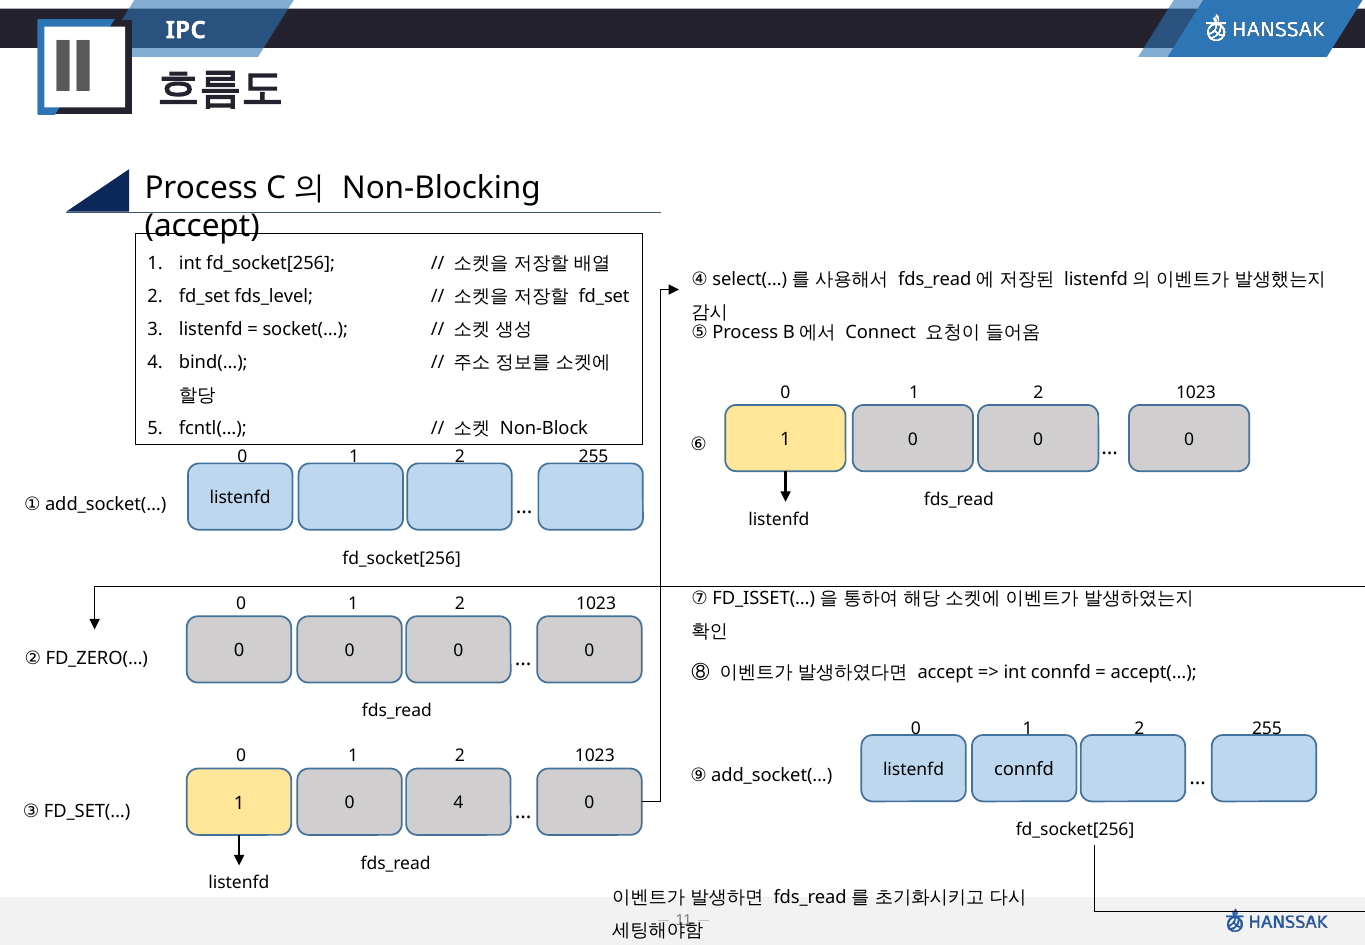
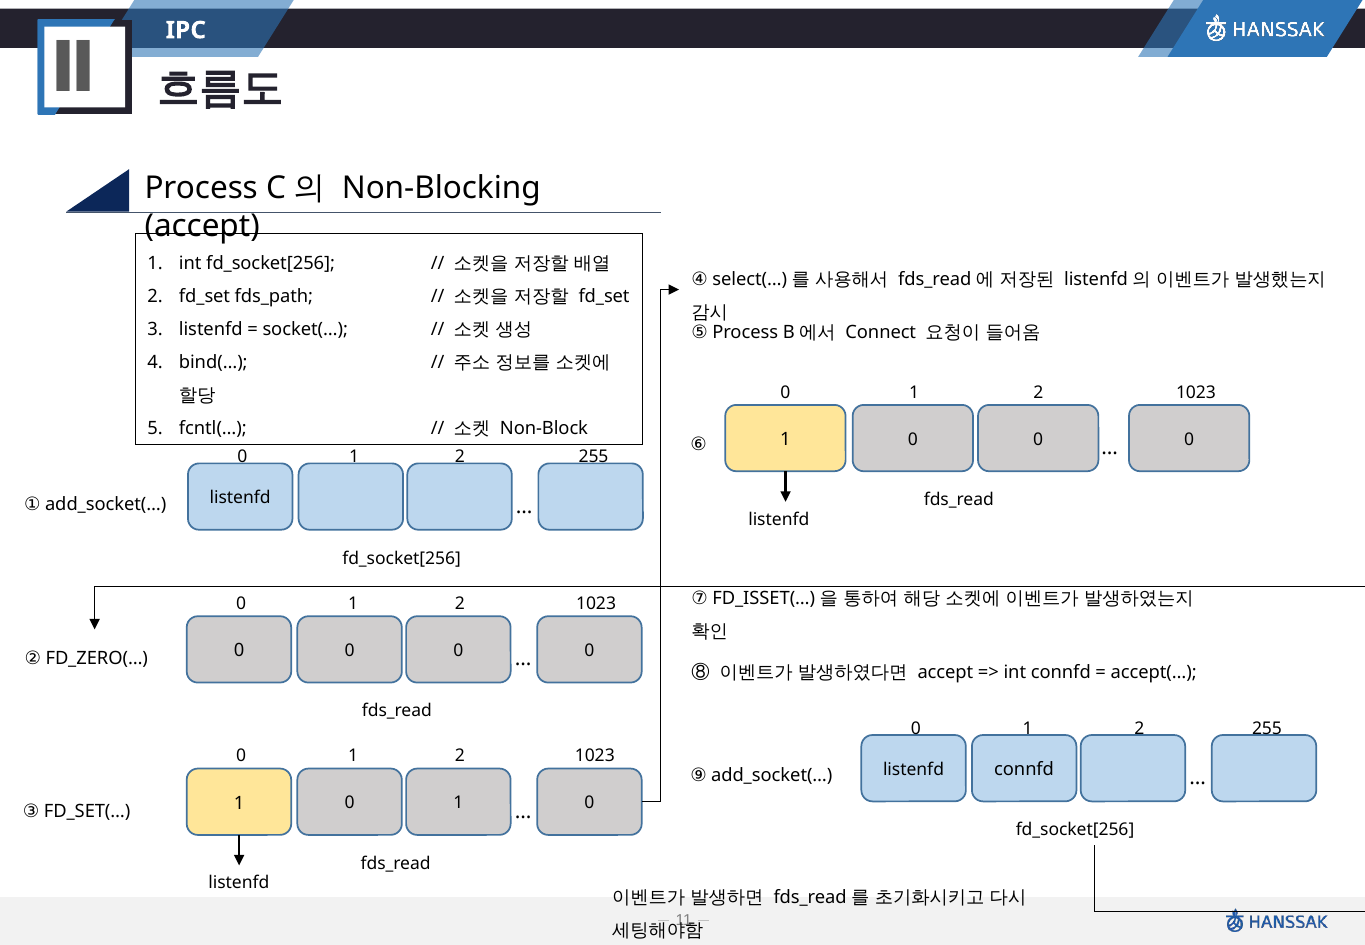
fds_level: fds_level -> fds_path
1 0 4: 4 -> 1
